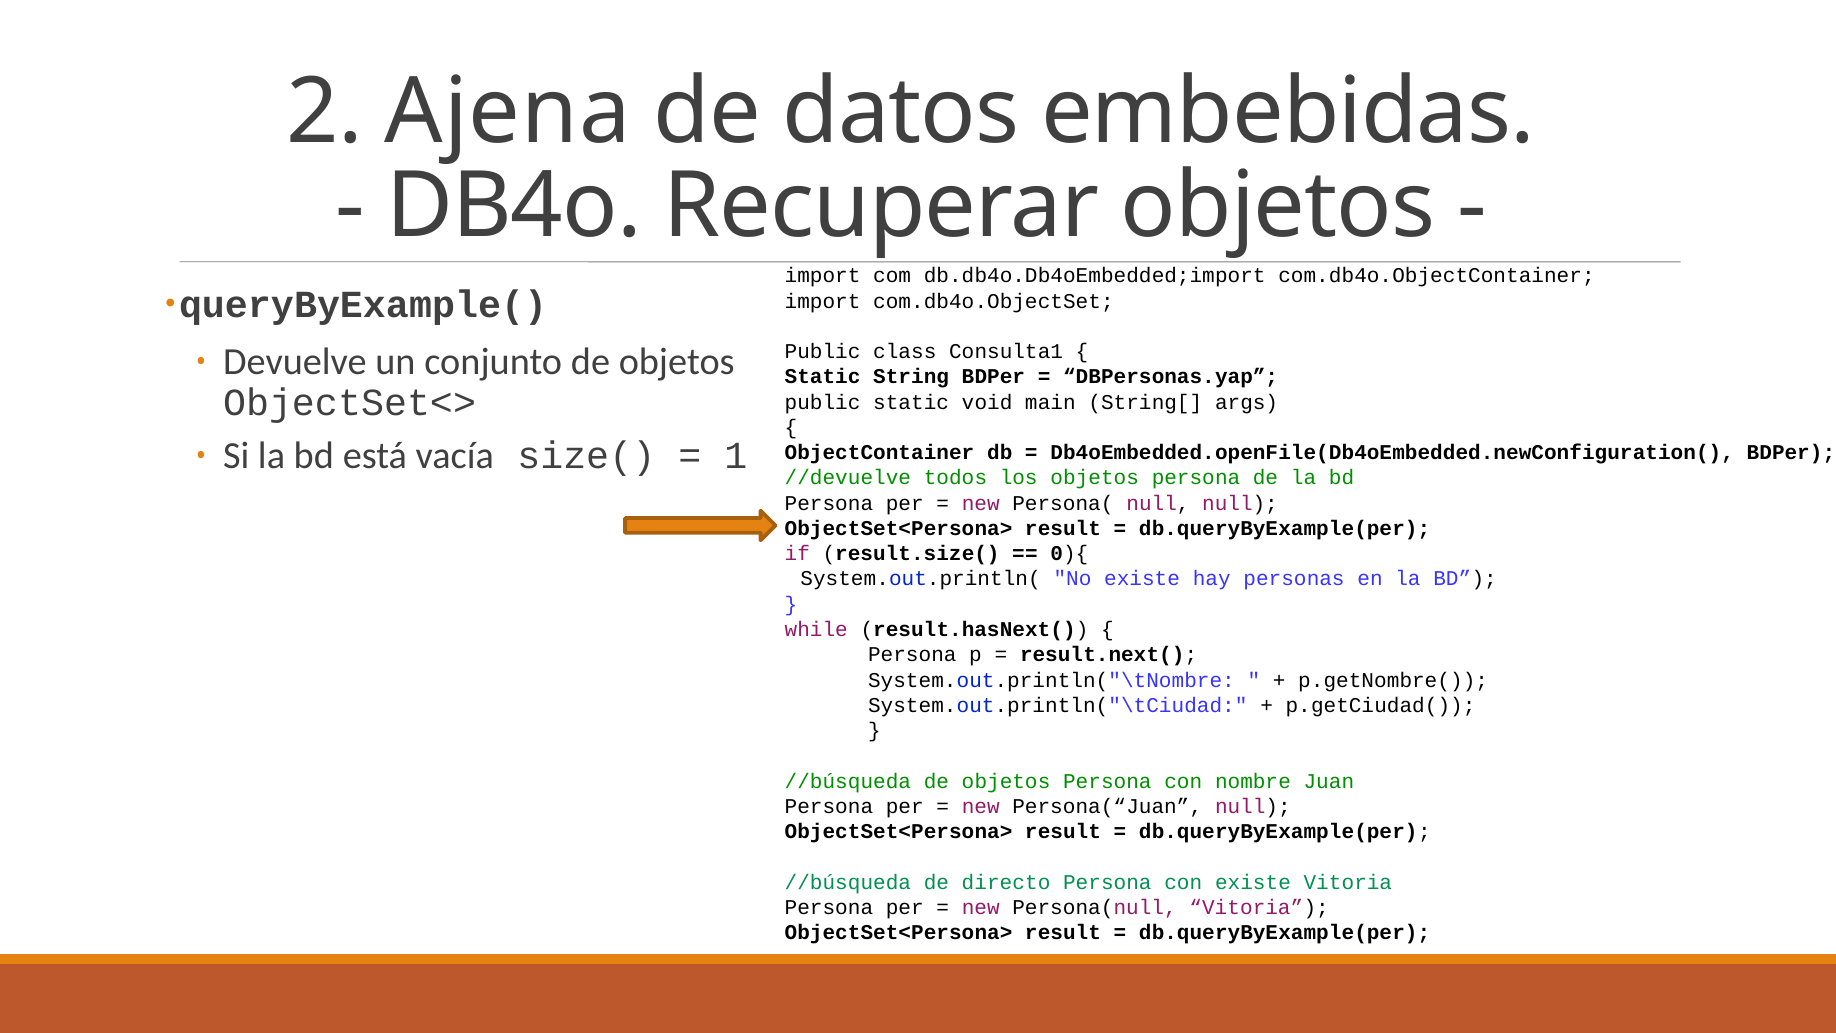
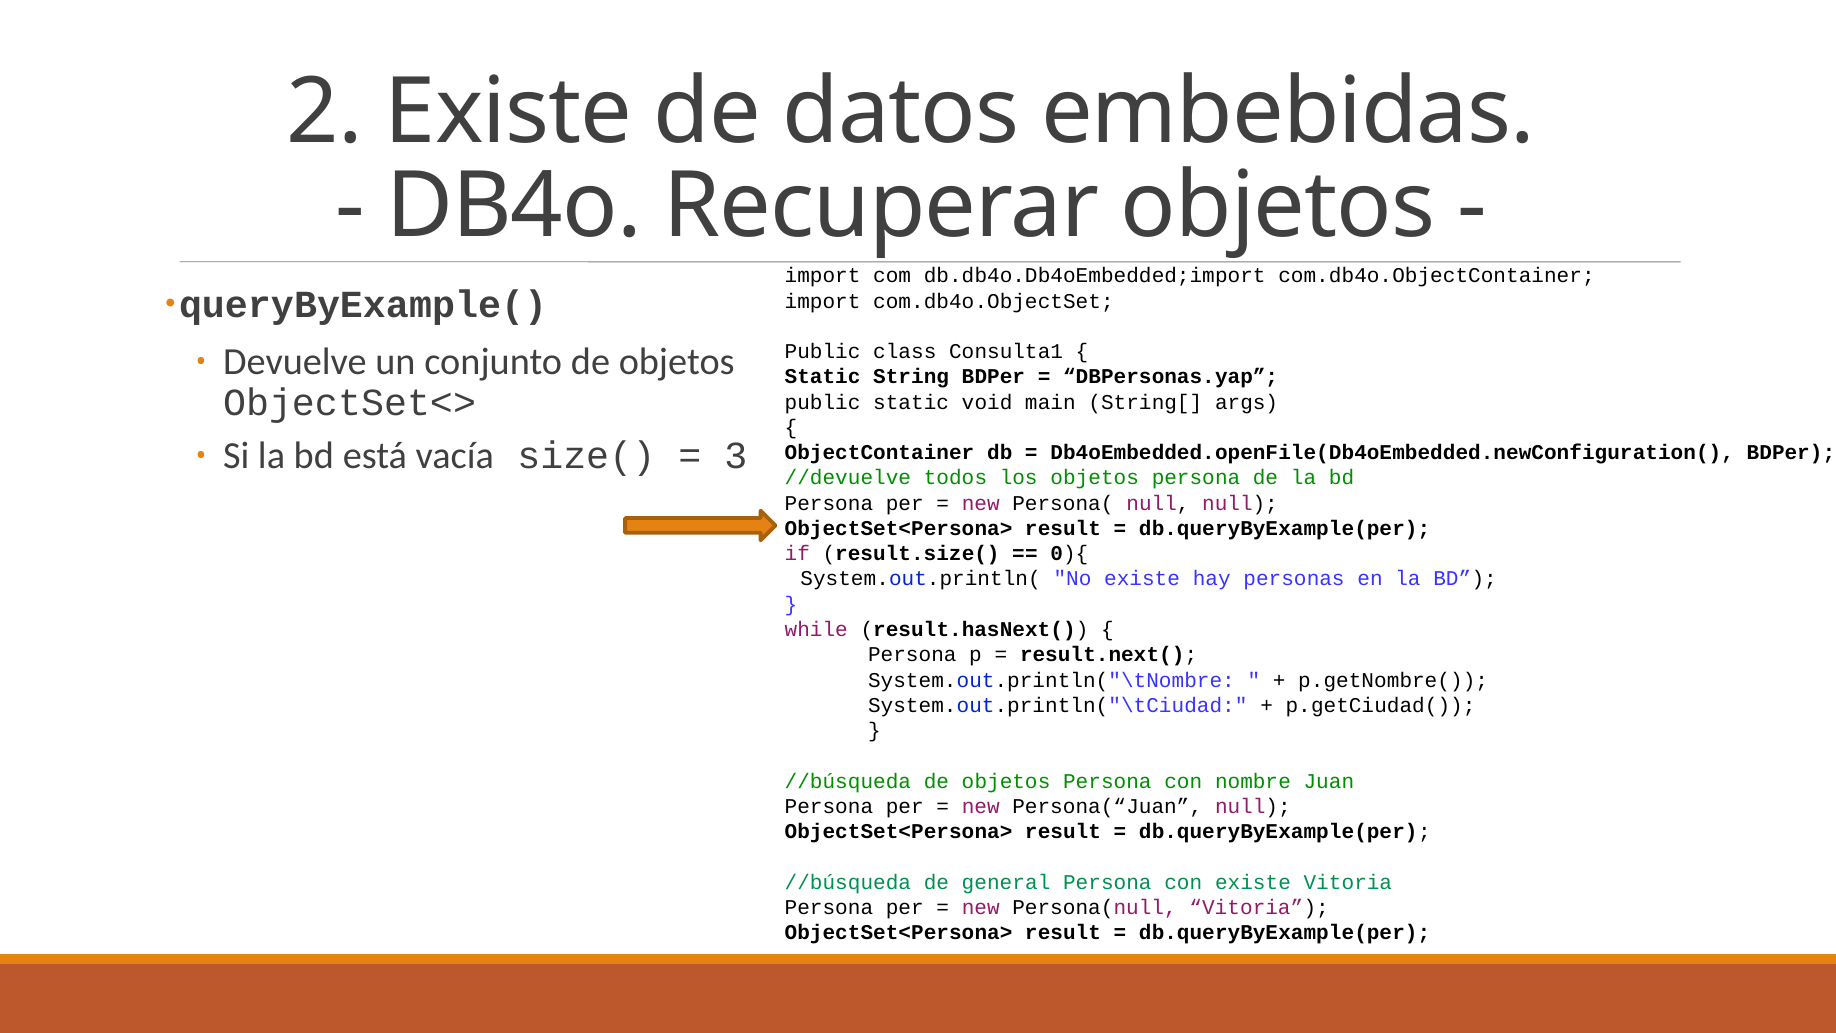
2 Ajena: Ajena -> Existe
1: 1 -> 3
directo: directo -> general
